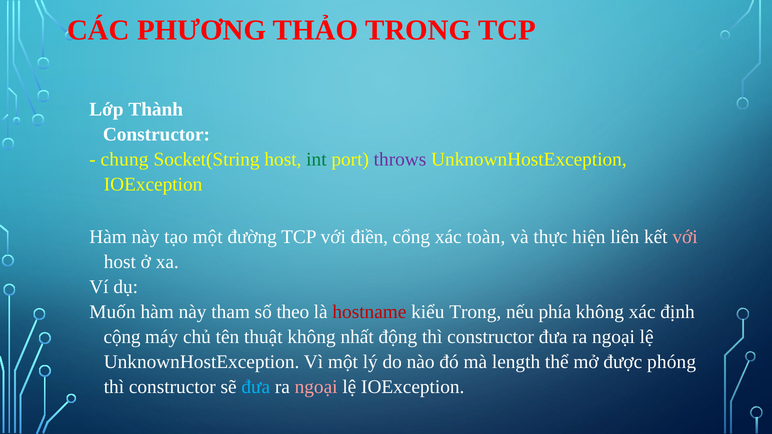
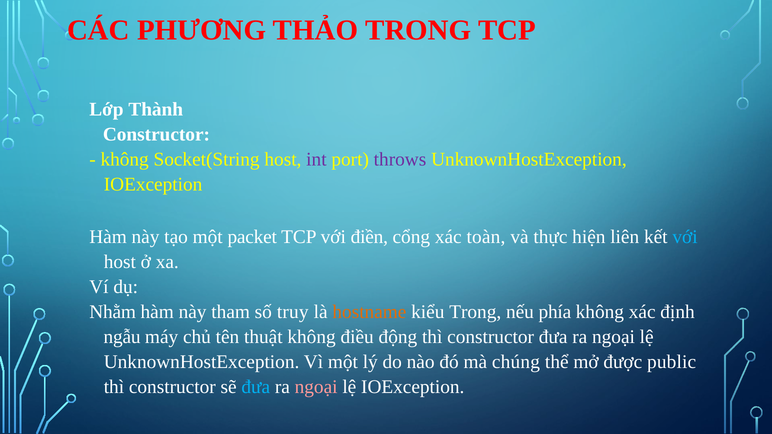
chung at (125, 159): chung -> không
int colour: green -> purple
đường: đường -> packet
với at (685, 237) colour: pink -> light blue
Muốn: Muốn -> Nhằm
theo: theo -> truy
hostname colour: red -> orange
cộng: cộng -> ngẫu
nhất: nhất -> điều
length: length -> chúng
phóng: phóng -> public
